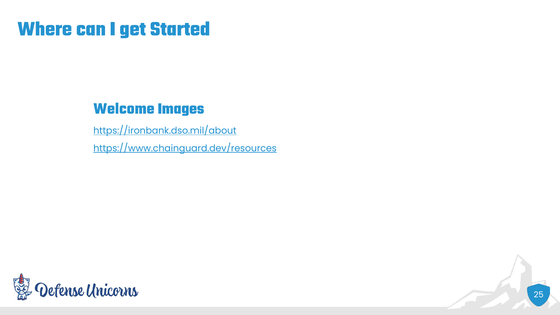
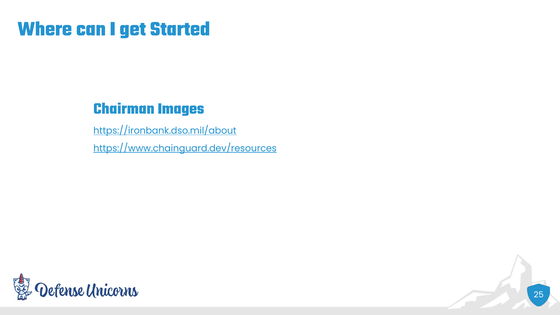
Welcome: Welcome -> Chairman
